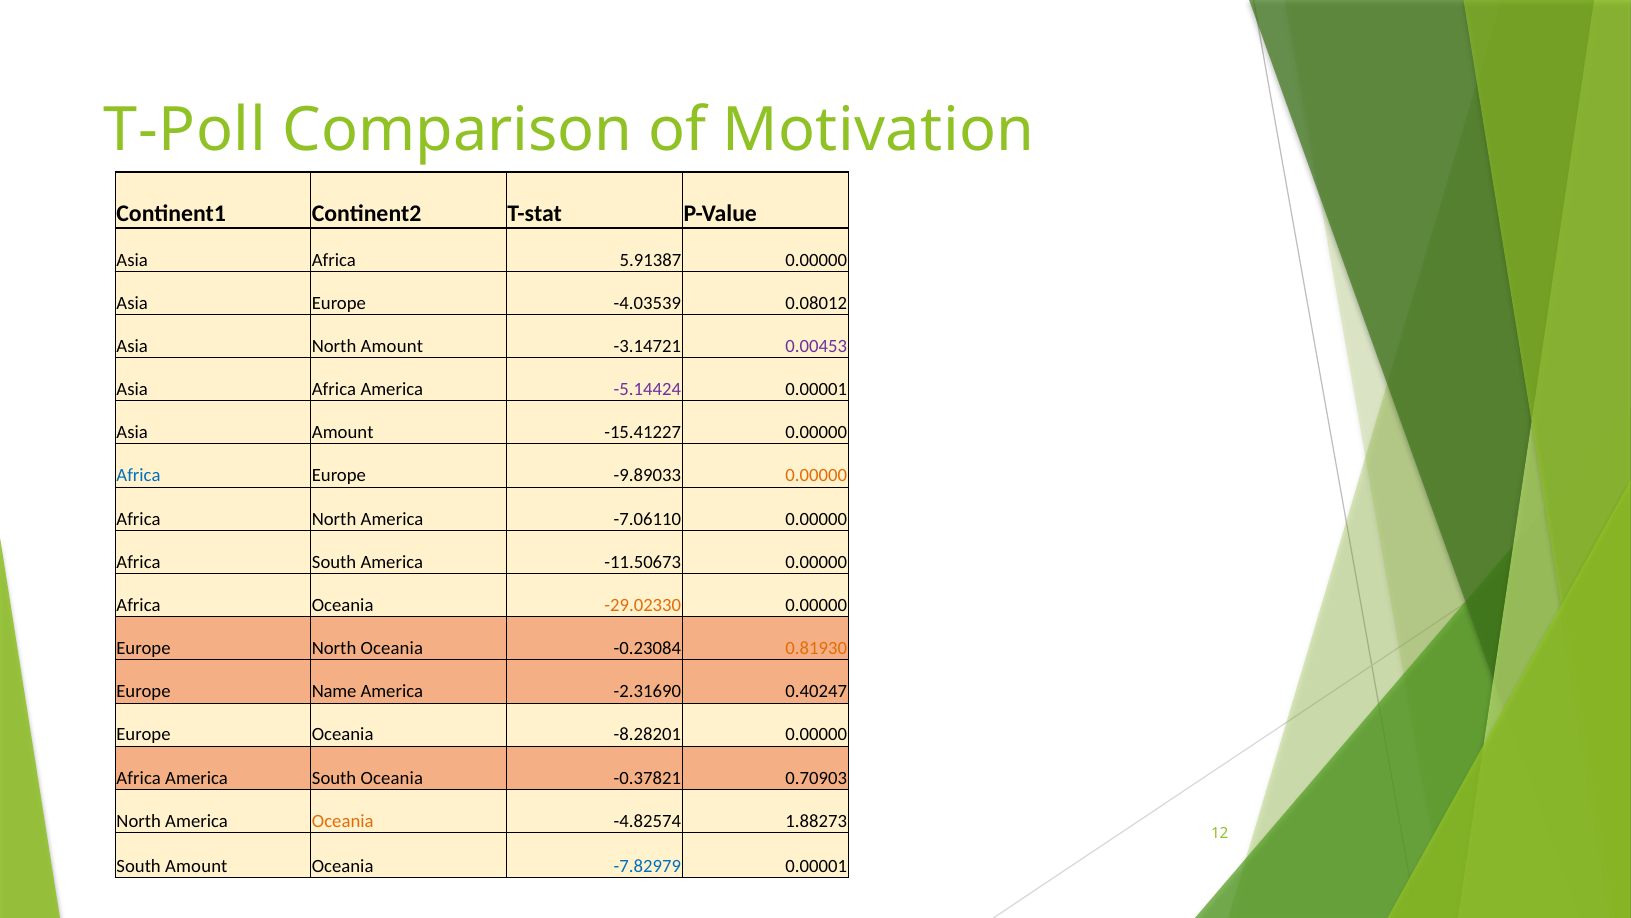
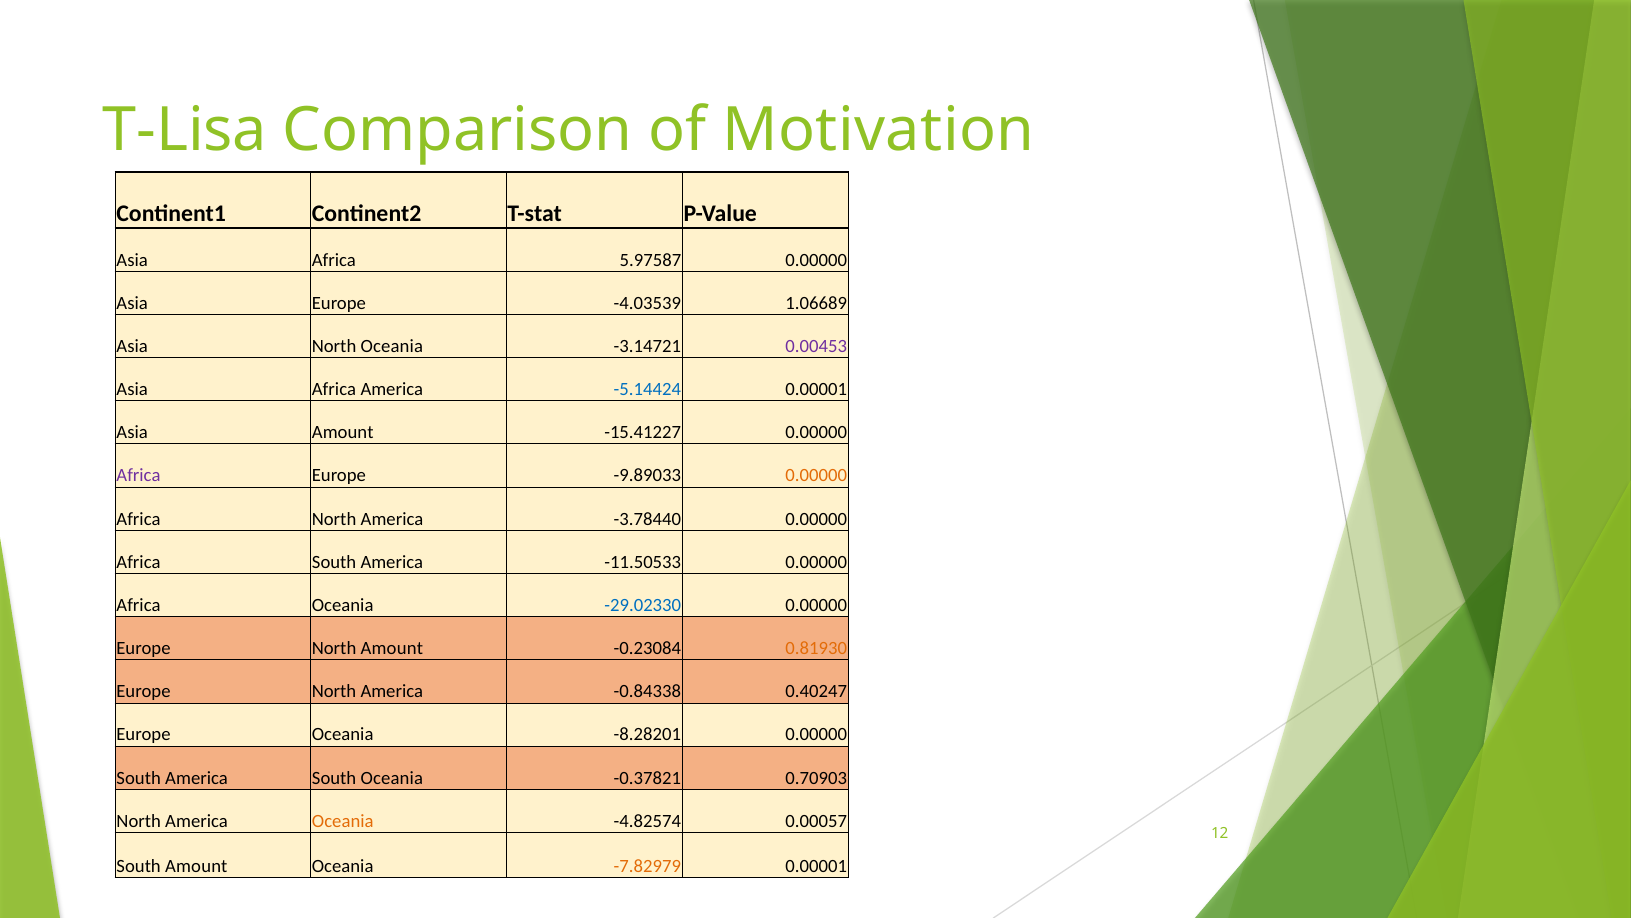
T-Poll: T-Poll -> T-Lisa
5.91387: 5.91387 -> 5.97587
0.08012: 0.08012 -> 1.06689
North Amount: Amount -> Oceania
-5.14424 colour: purple -> blue
Africa at (138, 475) colour: blue -> purple
-7.06110: -7.06110 -> -3.78440
-11.50673: -11.50673 -> -11.50533
-29.02330 colour: orange -> blue
North Oceania: Oceania -> Amount
Name at (334, 691): Name -> North
-2.31690: -2.31690 -> -0.84338
Africa at (139, 777): Africa -> South
1.88273: 1.88273 -> 0.00057
-7.82979 colour: blue -> orange
